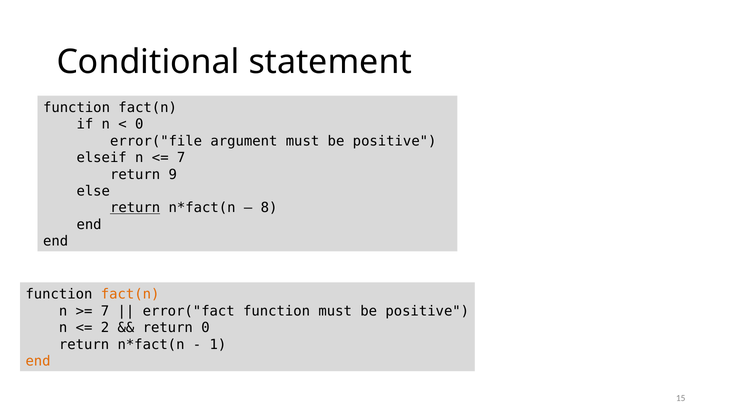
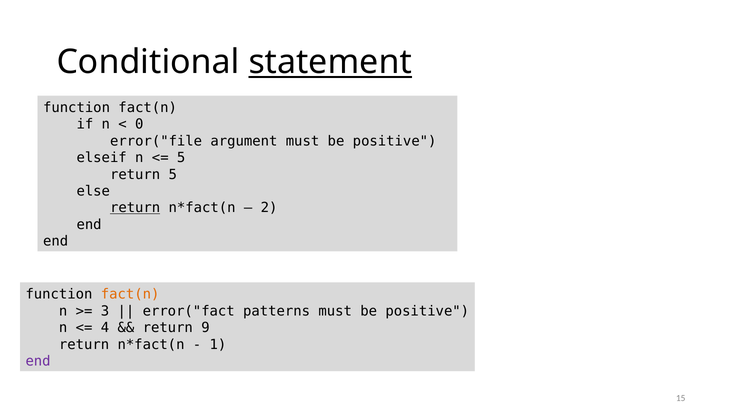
statement underline: none -> present
7 at (181, 158): 7 -> 5
return 9: 9 -> 5
8: 8 -> 2
7 at (105, 311): 7 -> 3
error("fact function: function -> patterns
2: 2 -> 4
return 0: 0 -> 9
end at (38, 361) colour: orange -> purple
